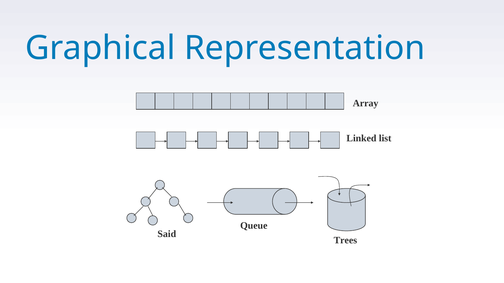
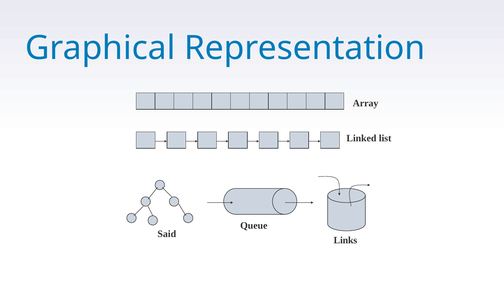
Trees: Trees -> Links
